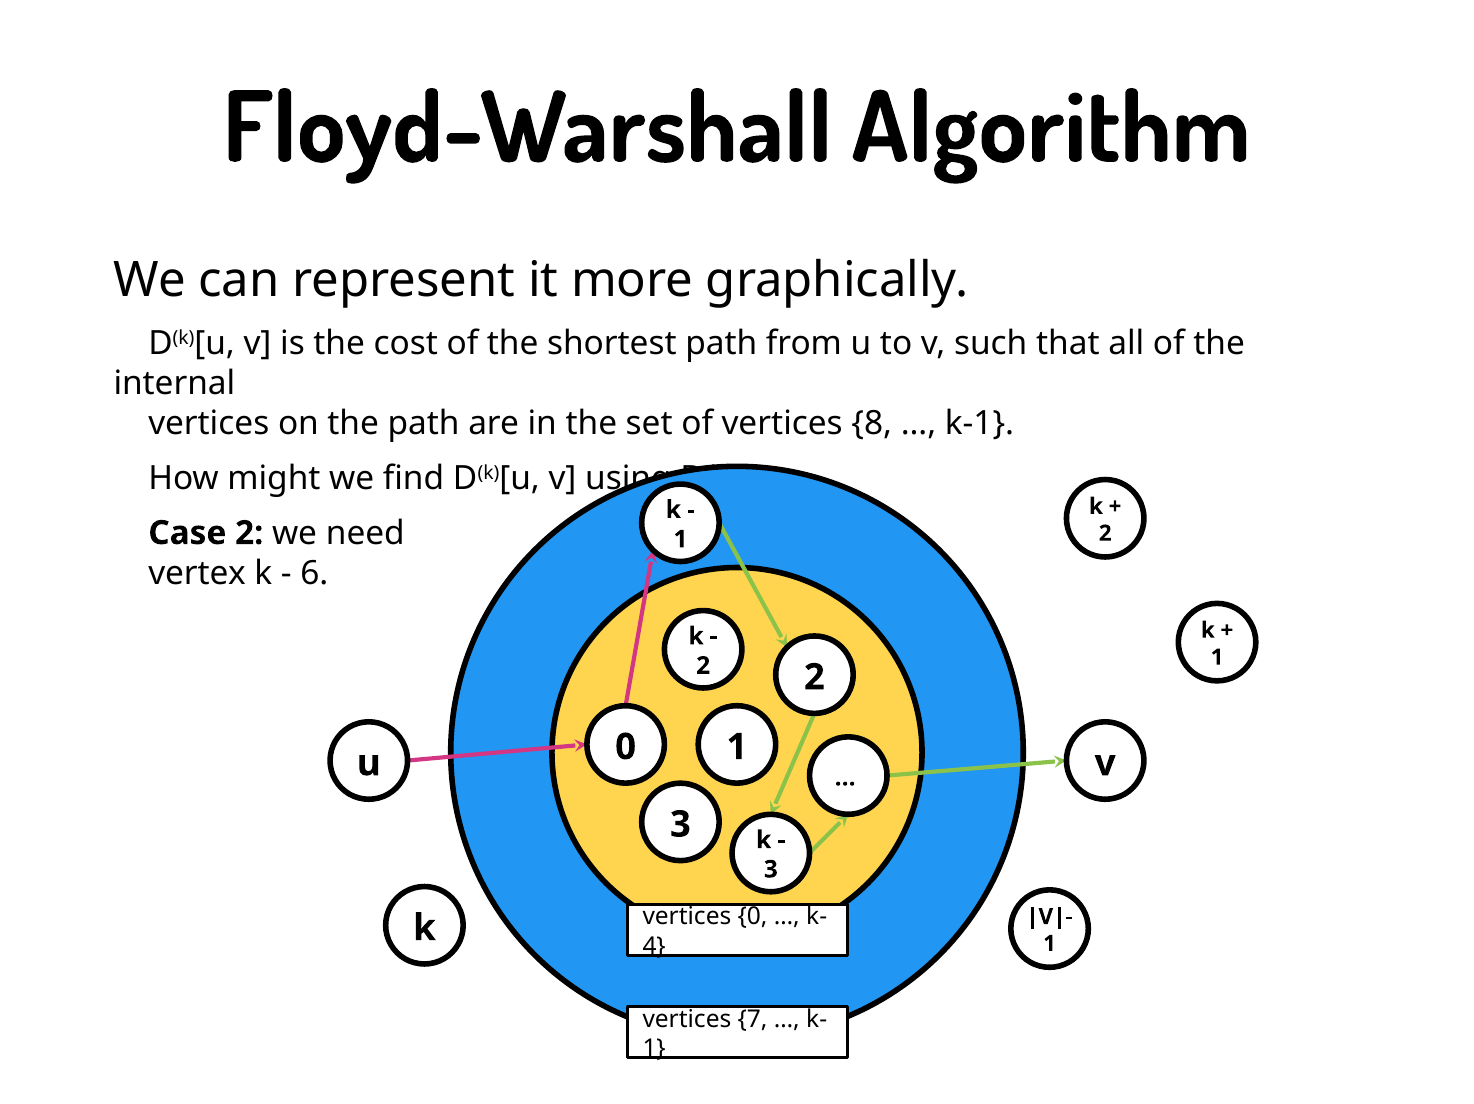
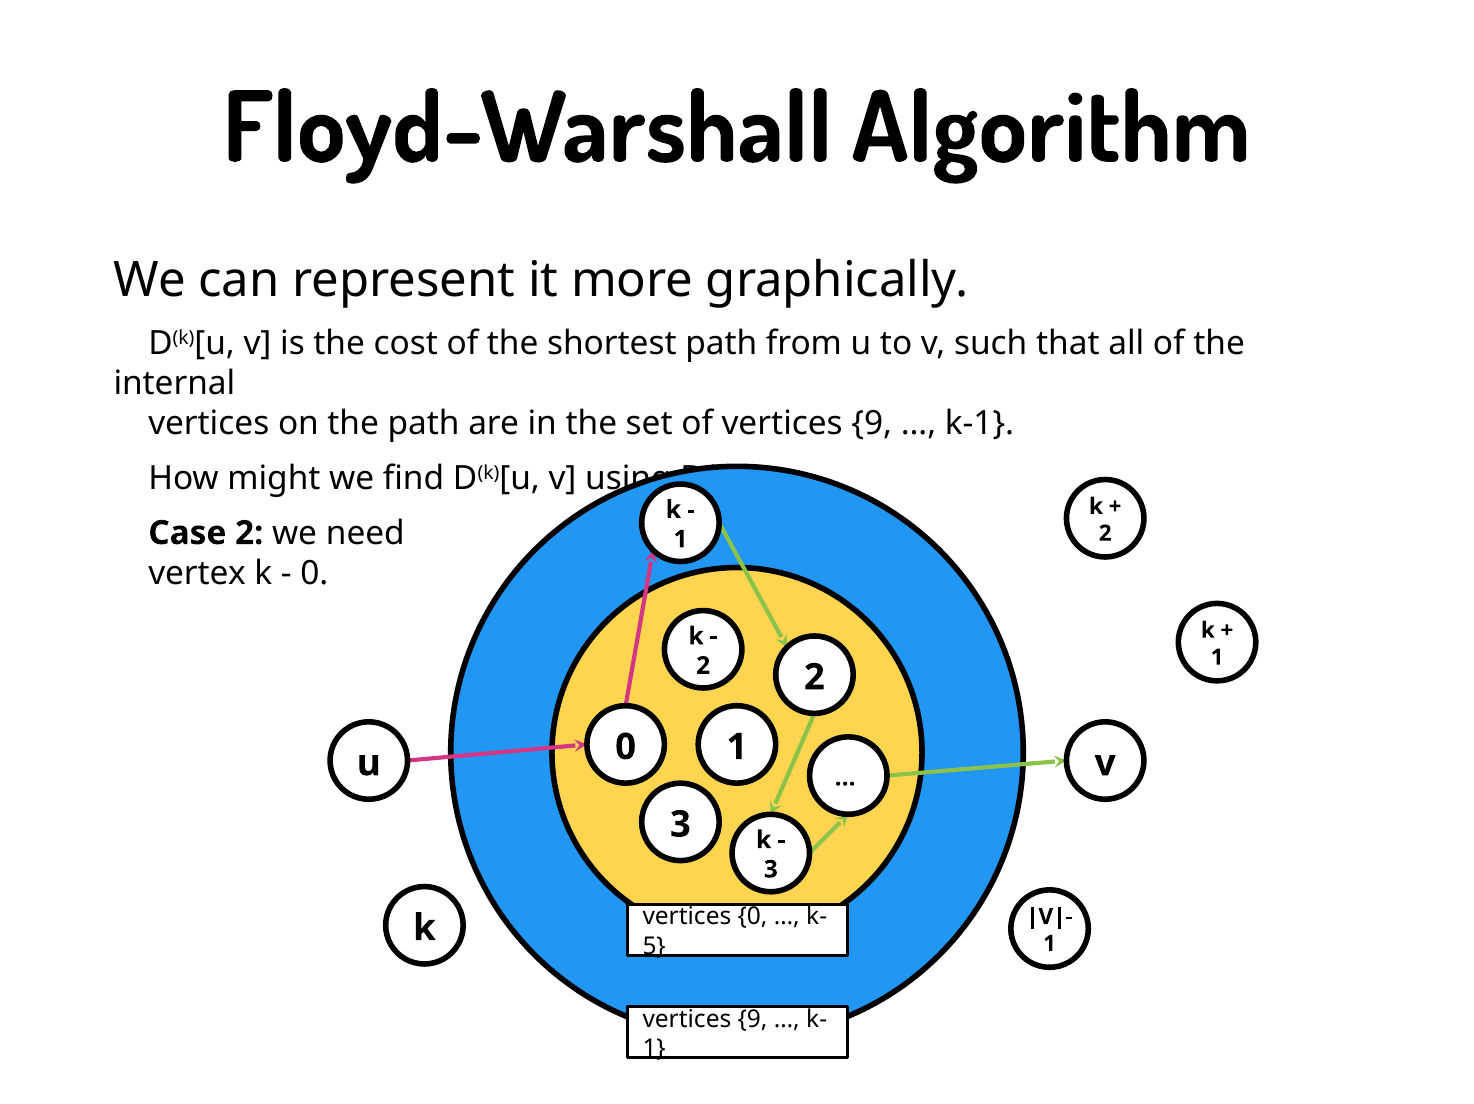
of vertices 8: 8 -> 9
6 at (314, 573): 6 -> 0
4: 4 -> 5
7 at (753, 1020): 7 -> 9
